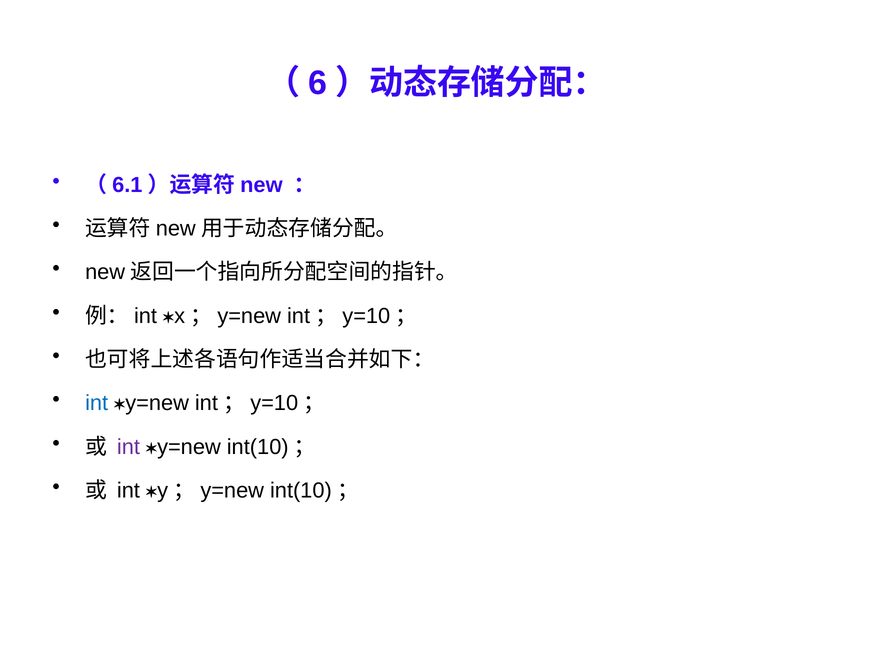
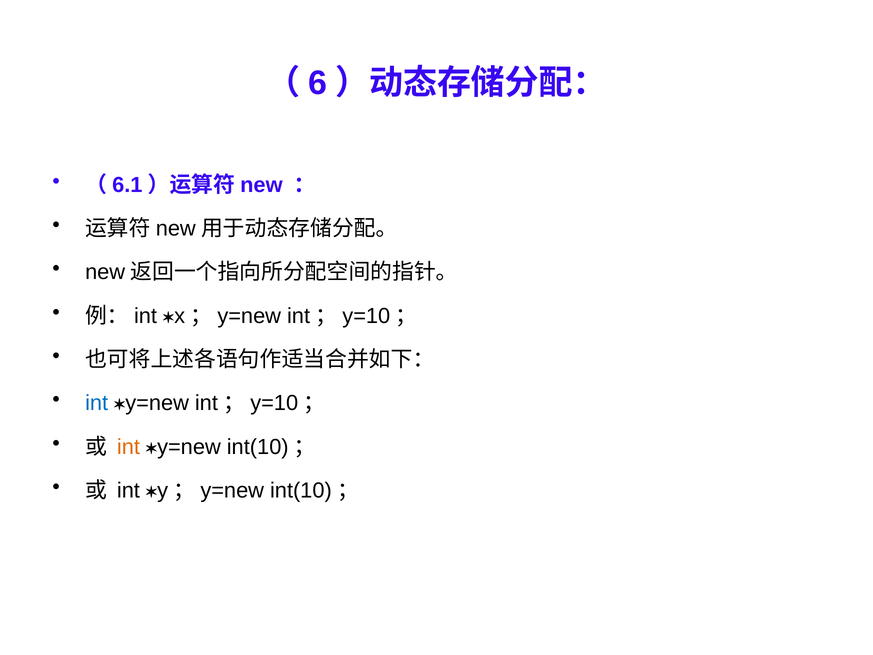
int at (128, 447) colour: purple -> orange
